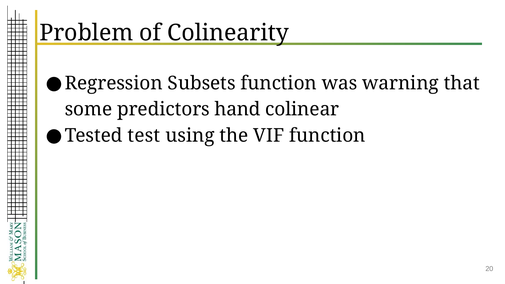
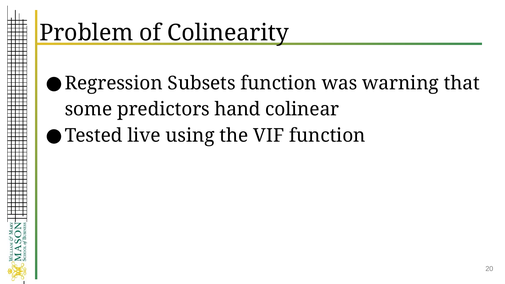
test: test -> live
